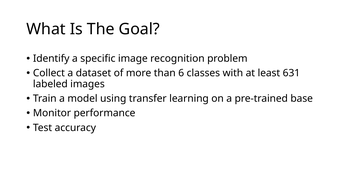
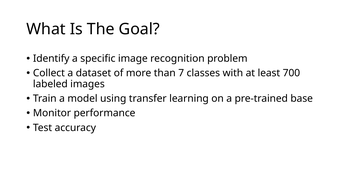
6: 6 -> 7
631: 631 -> 700
